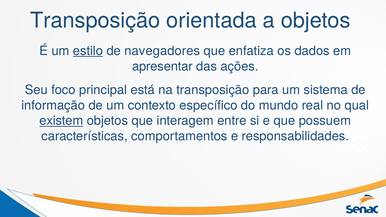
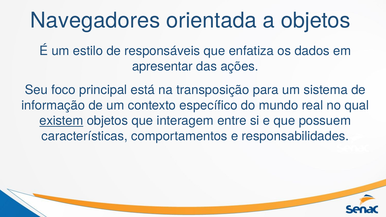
Transposição at (95, 21): Transposição -> Navegadores
estilo underline: present -> none
navegadores: navegadores -> responsáveis
